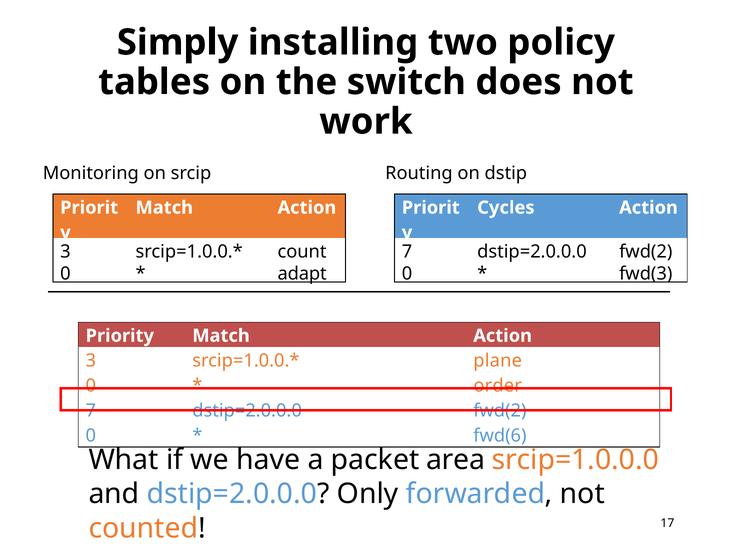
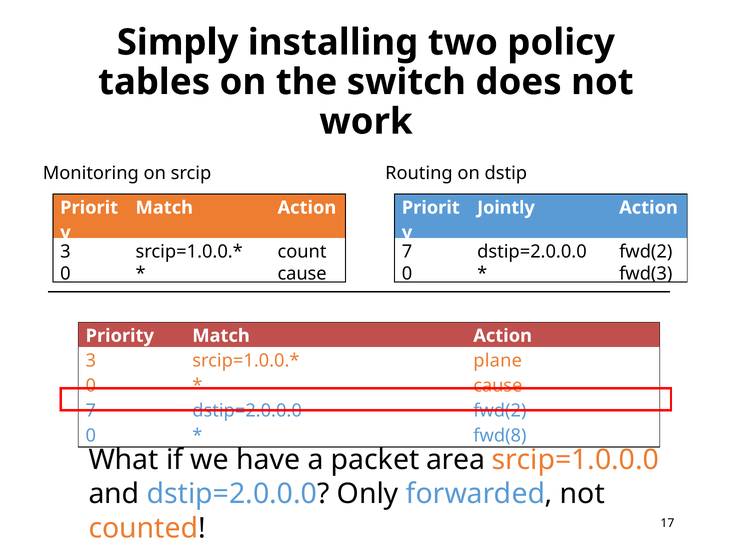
Cycles: Cycles -> Jointly
adapt at (302, 274): adapt -> cause
order at (498, 386): order -> cause
fwd(6: fwd(6 -> fwd(8
